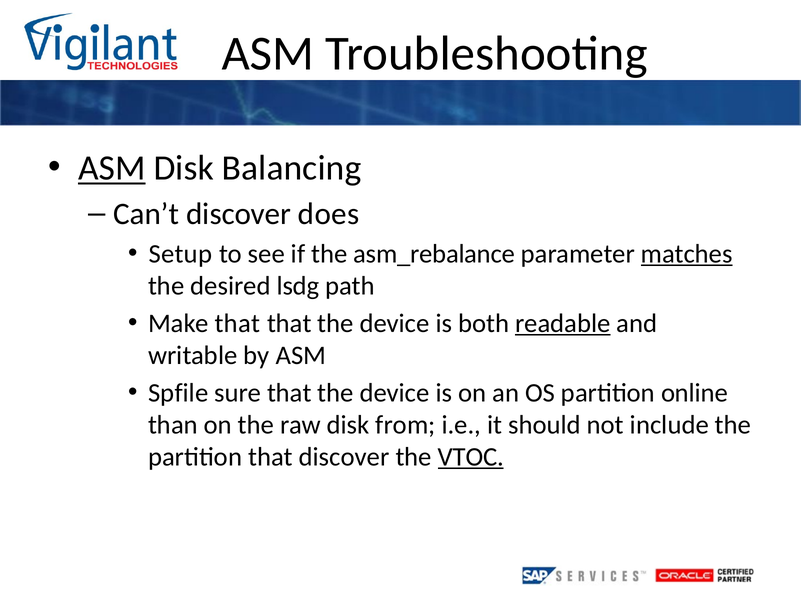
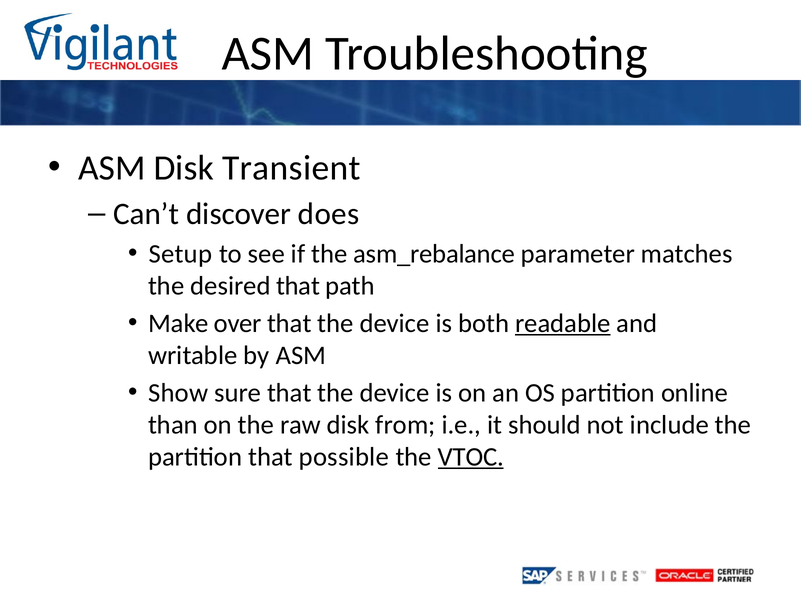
ASM at (112, 168) underline: present -> none
Balancing: Balancing -> Transient
matches underline: present -> none
desired lsdg: lsdg -> that
Make that: that -> over
Spfile: Spfile -> Show
that discover: discover -> possible
